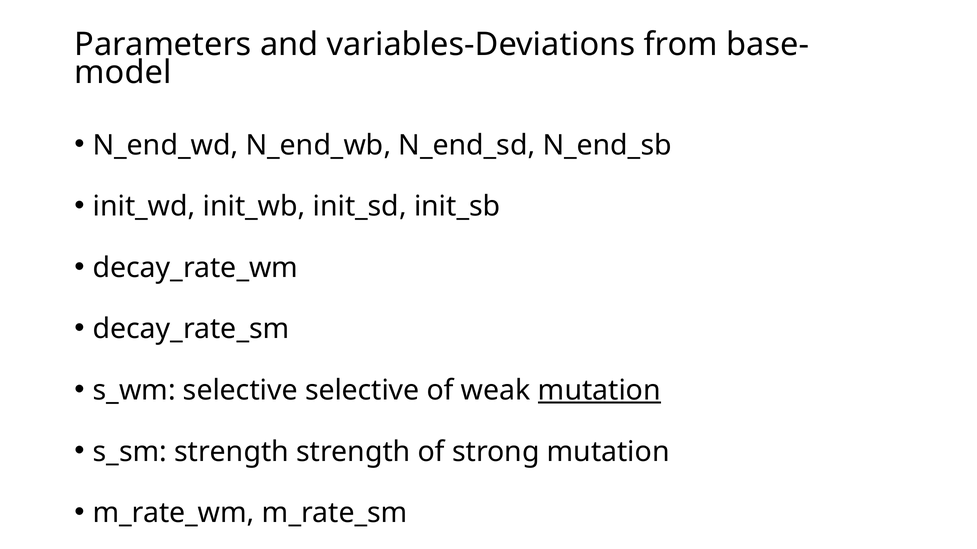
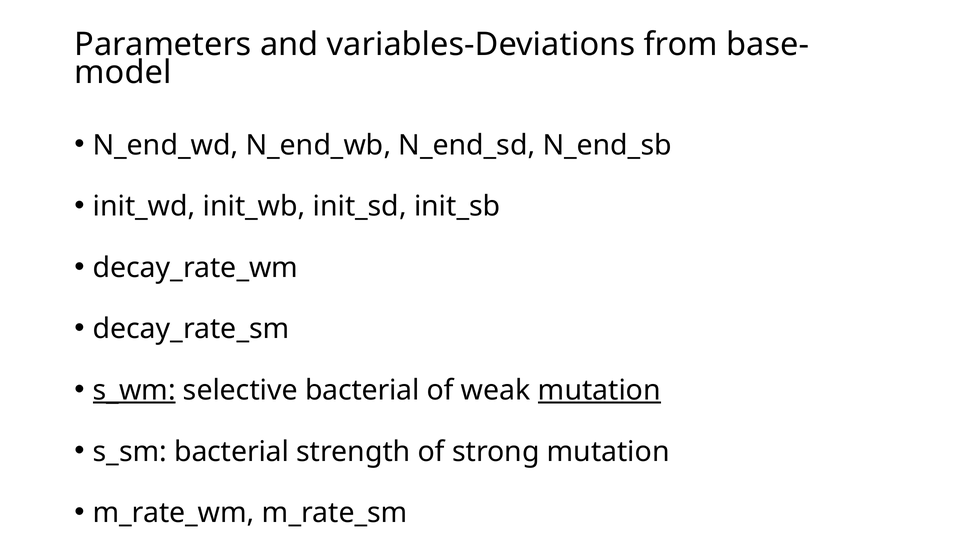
s_wm underline: none -> present
selective selective: selective -> bacterial
s_sm strength: strength -> bacterial
